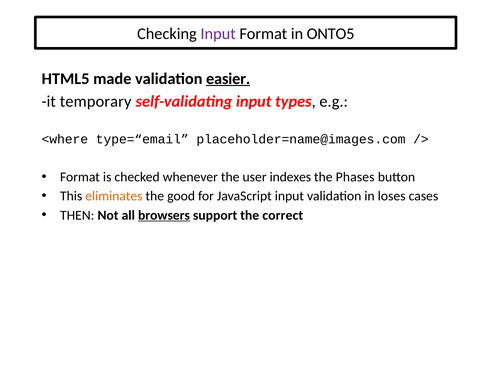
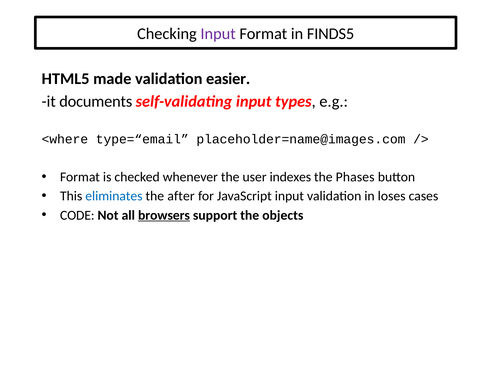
ONTO5: ONTO5 -> FINDS5
easier underline: present -> none
temporary: temporary -> documents
eliminates colour: orange -> blue
good: good -> after
THEN: THEN -> CODE
correct: correct -> objects
